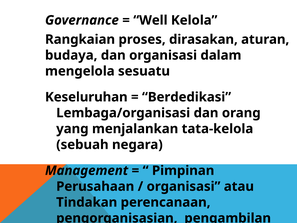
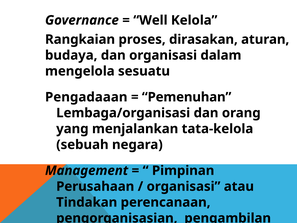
Keseluruhan: Keseluruhan -> Pengadaaan
Berdedikasi: Berdedikasi -> Pemenuhan
